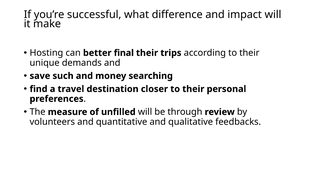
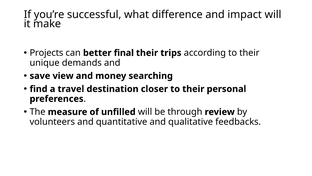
Hosting: Hosting -> Projects
such: such -> view
